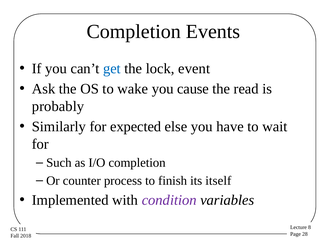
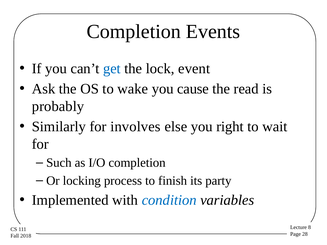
expected: expected -> involves
have: have -> right
counter: counter -> locking
itself: itself -> party
condition colour: purple -> blue
